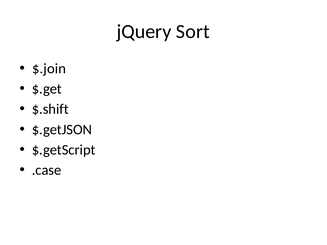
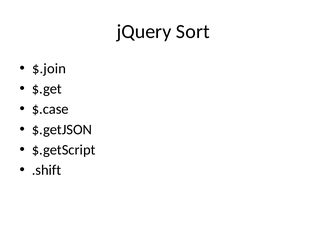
$.shift: $.shift -> $.case
.case: .case -> .shift
